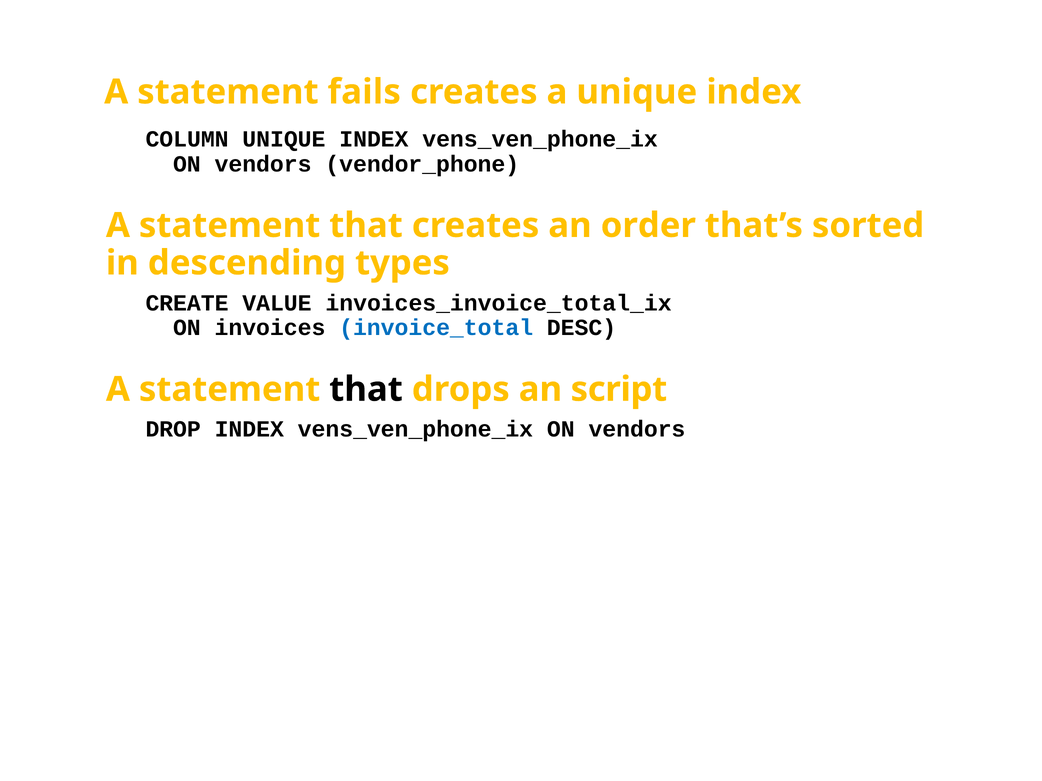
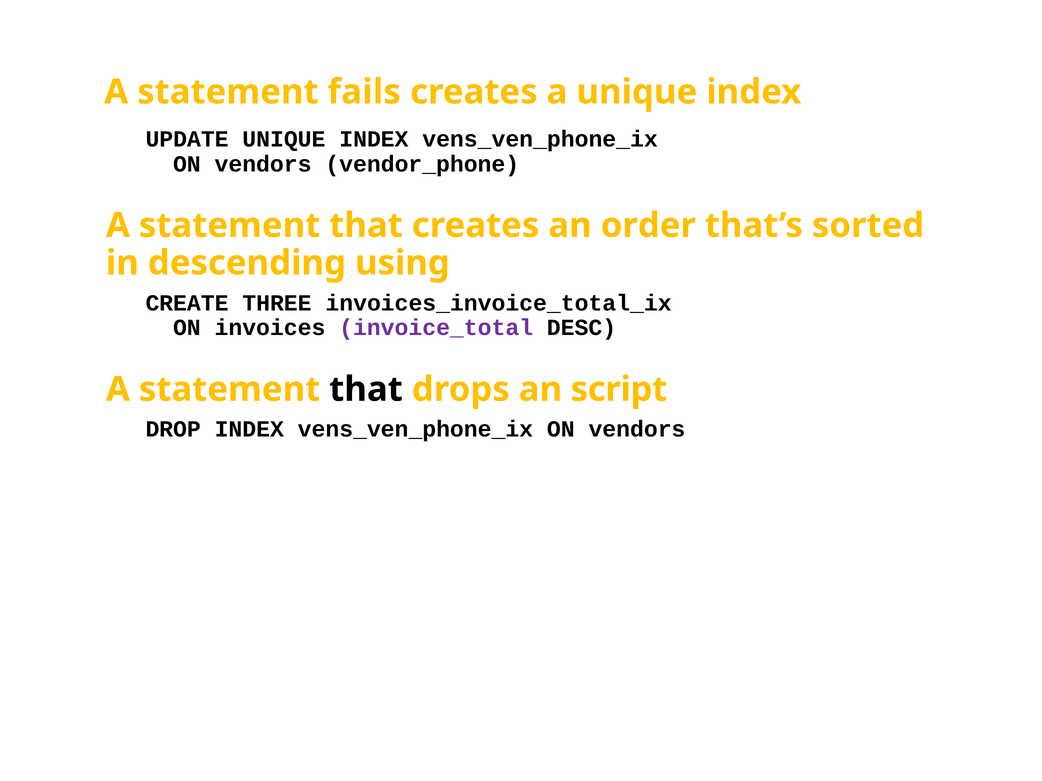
COLUMN: COLUMN -> UPDATE
types: types -> using
VALUE: VALUE -> THREE
invoice_total colour: blue -> purple
